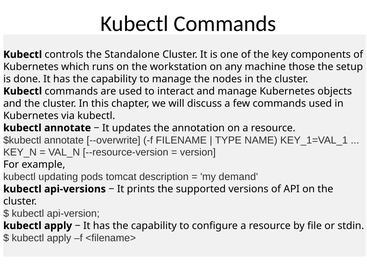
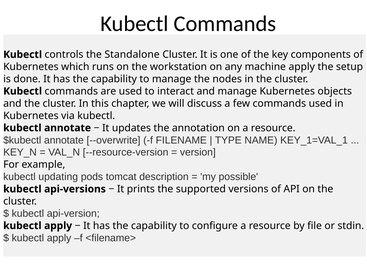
machine those: those -> apply
demand: demand -> possible
